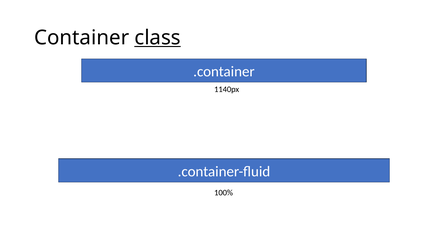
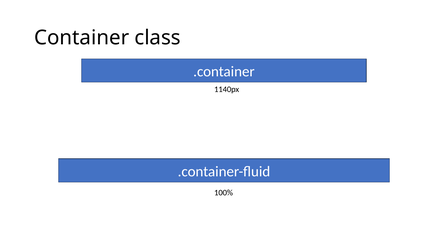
class underline: present -> none
